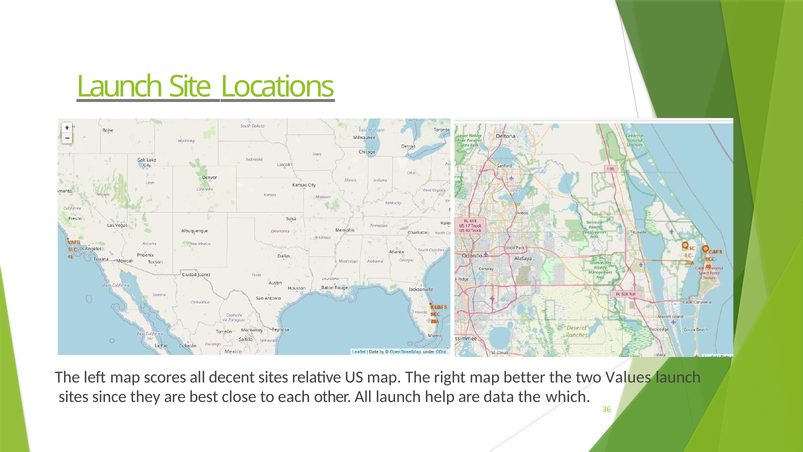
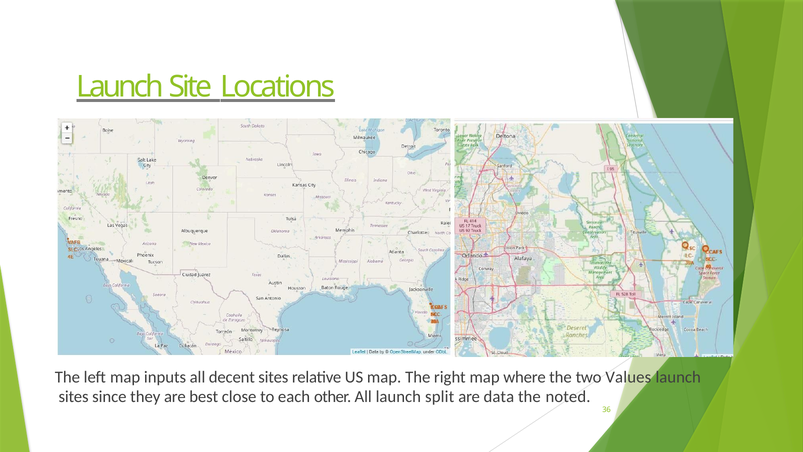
scores: scores -> inputs
better: better -> where
help: help -> split
which: which -> noted
